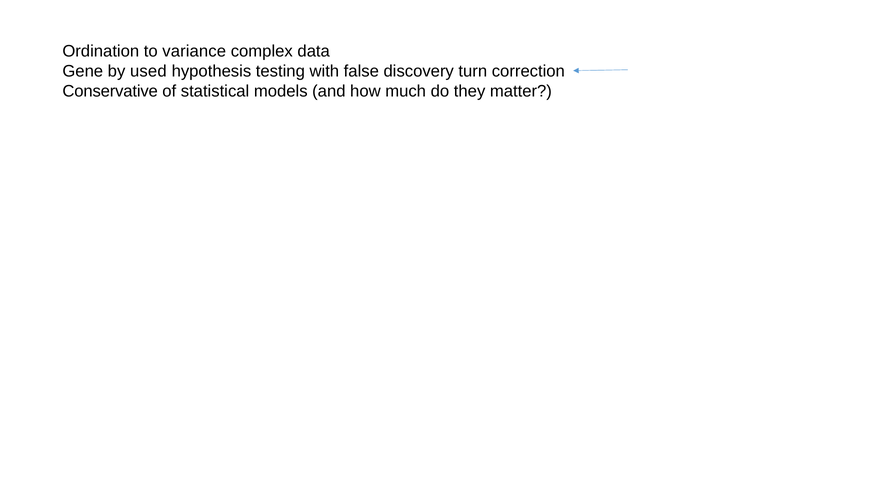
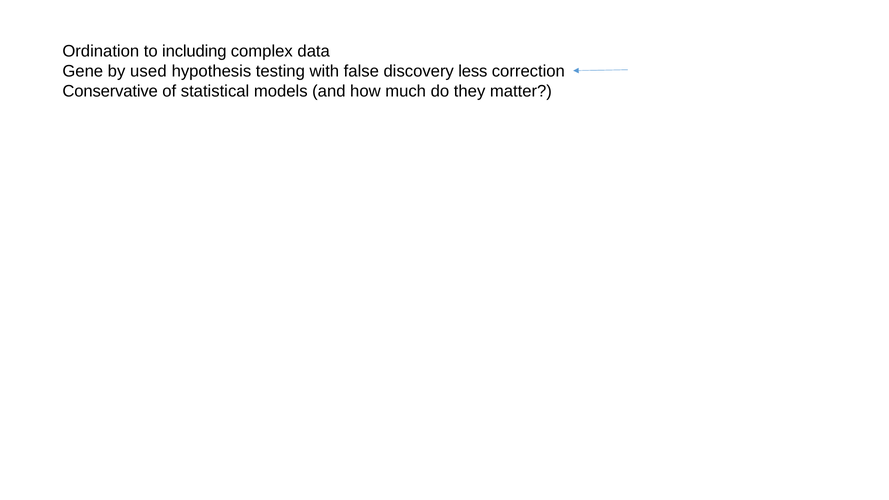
variance: variance -> including
turn: turn -> less
